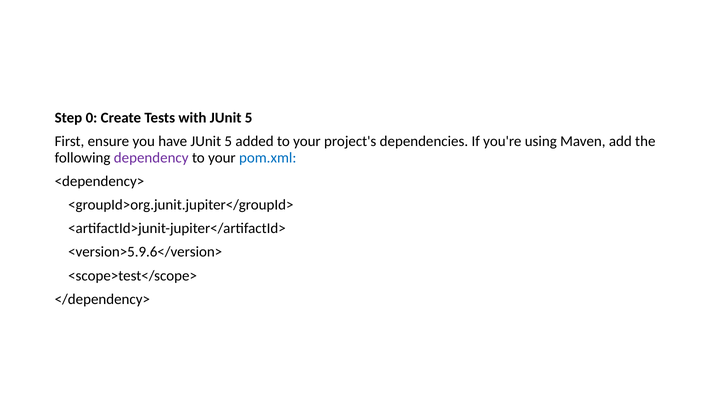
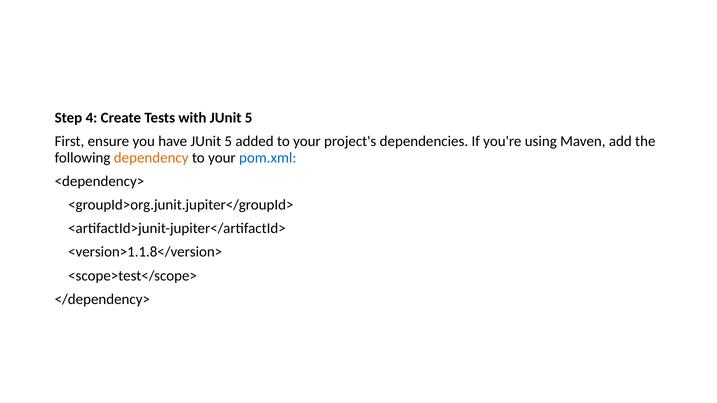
0: 0 -> 4
dependency colour: purple -> orange
<version>5.9.6</version>: <version>5.9.6</version> -> <version>1.1.8</version>
